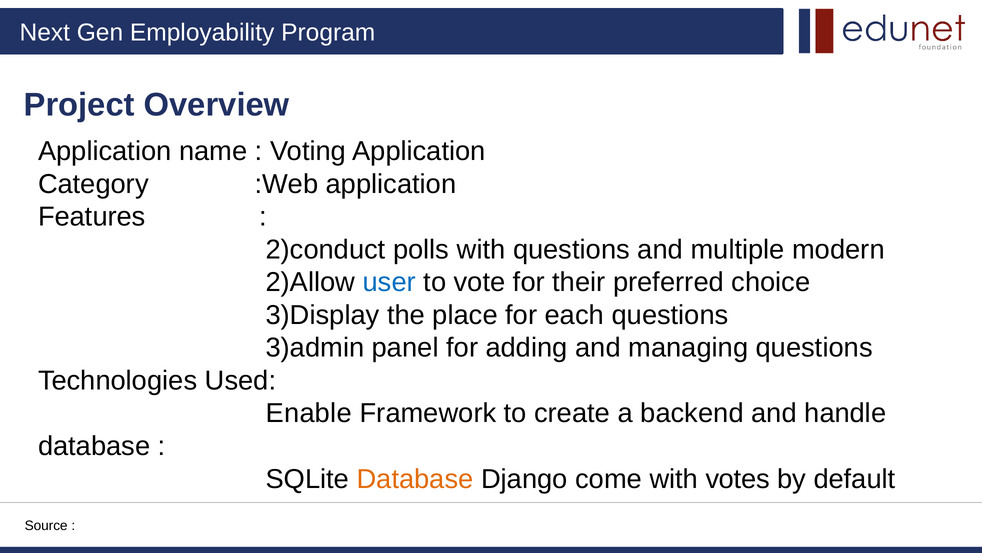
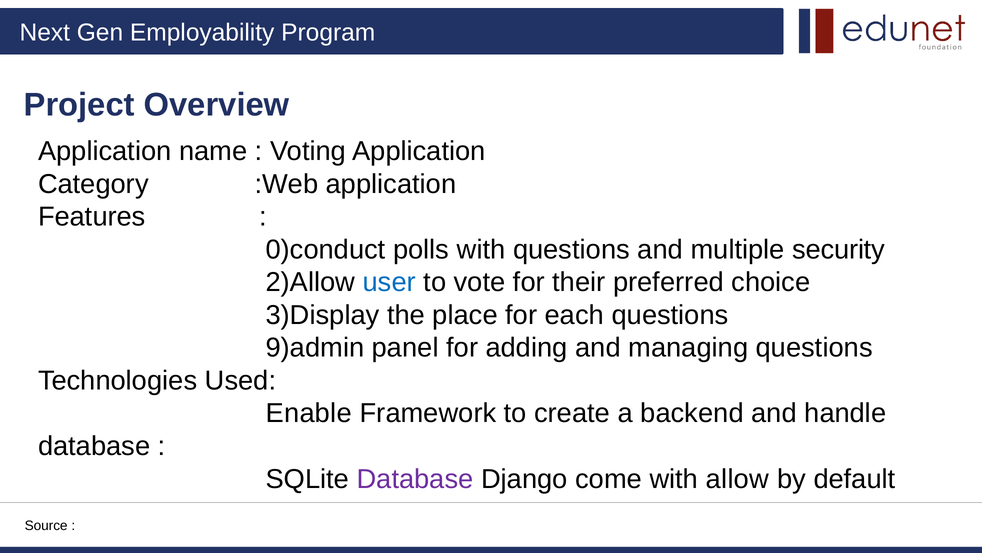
2)conduct: 2)conduct -> 0)conduct
modern: modern -> security
3)admin: 3)admin -> 9)admin
Database at (415, 479) colour: orange -> purple
votes: votes -> allow
